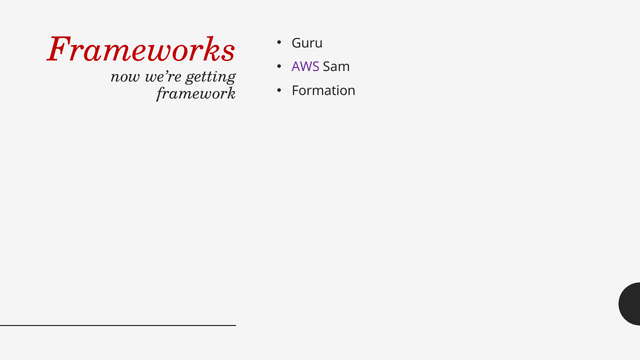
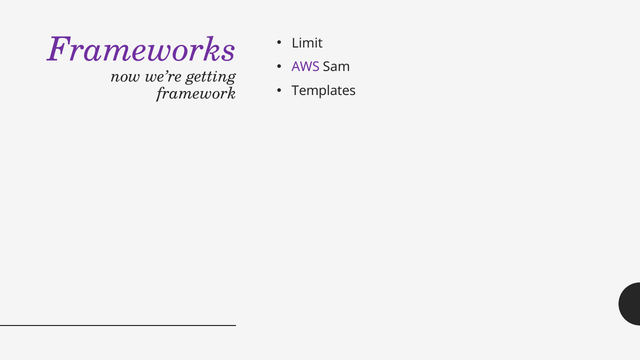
Guru: Guru -> Limit
Frameworks colour: red -> purple
Formation: Formation -> Templates
